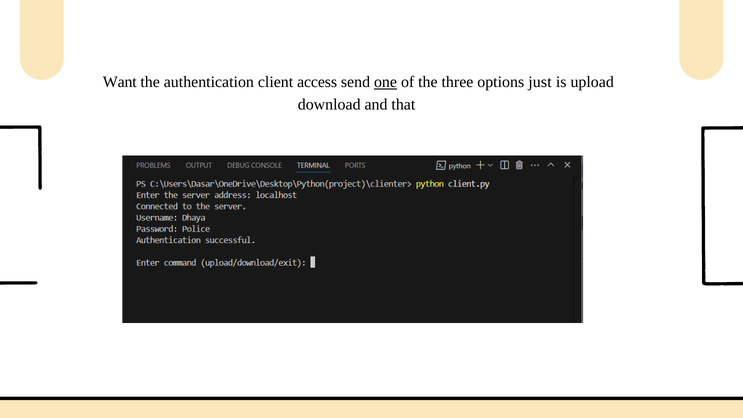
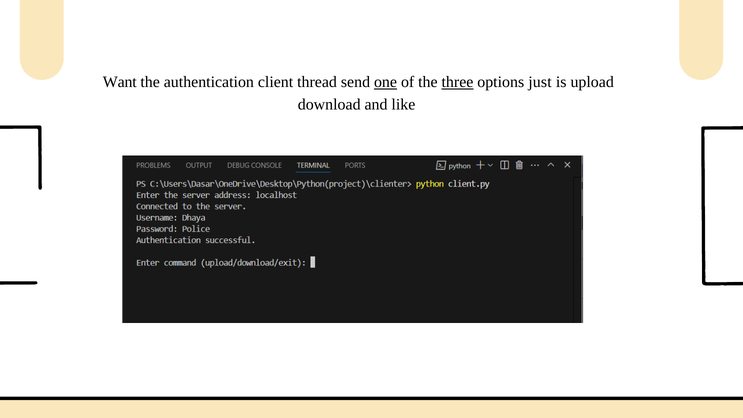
access: access -> thread
three underline: none -> present
that: that -> like
